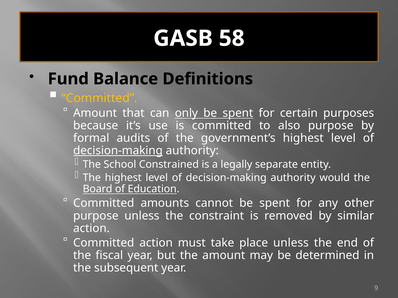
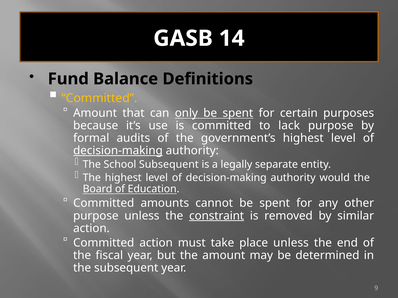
58: 58 -> 14
also: also -> lack
School Constrained: Constrained -> Subsequent
constraint underline: none -> present
